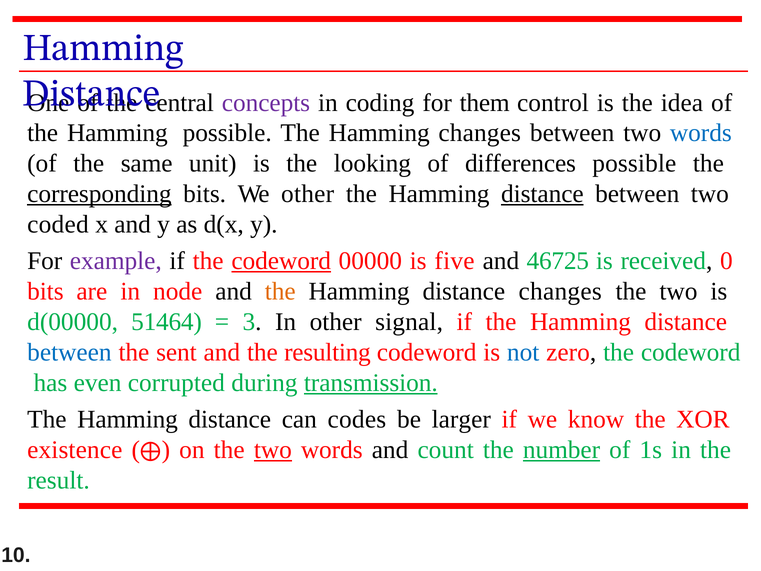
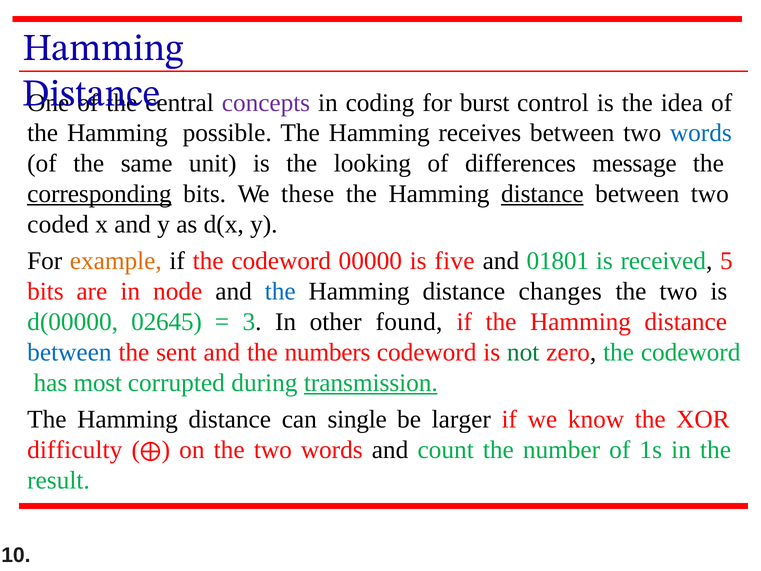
them: them -> burst
Hamming changes: changes -> receives
differences possible: possible -> message
We other: other -> these
example colour: purple -> orange
codeword at (281, 261) underline: present -> none
46725: 46725 -> 01801
0: 0 -> 5
the at (280, 291) colour: orange -> blue
51464: 51464 -> 02645
signal: signal -> found
resulting: resulting -> numbers
not colour: blue -> green
even: even -> most
codes: codes -> single
existence: existence -> difficulty
two at (273, 450) underline: present -> none
number underline: present -> none
